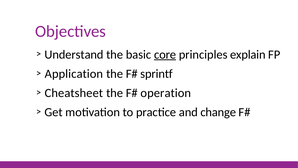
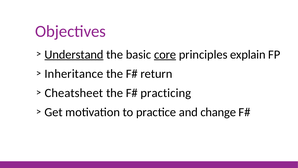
Understand underline: none -> present
Application: Application -> Inheritance
sprintf: sprintf -> return
operation: operation -> practicing
